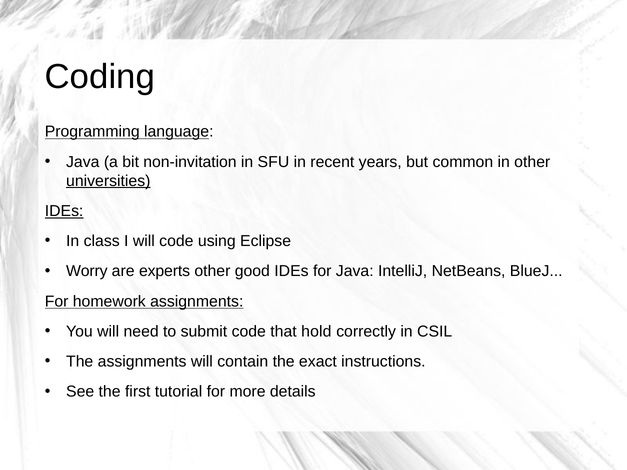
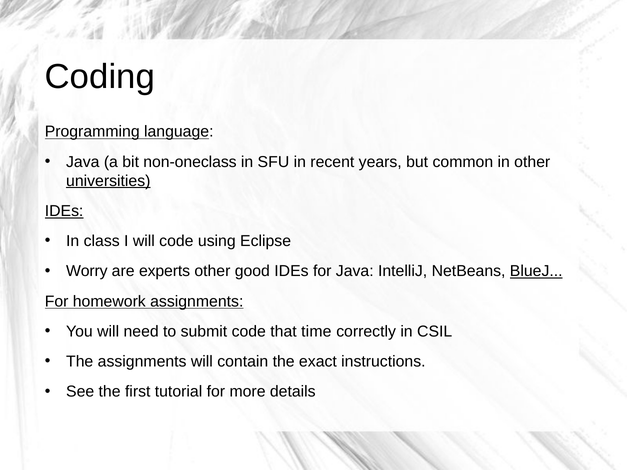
non-invitation: non-invitation -> non-oneclass
BlueJ underline: none -> present
hold: hold -> time
